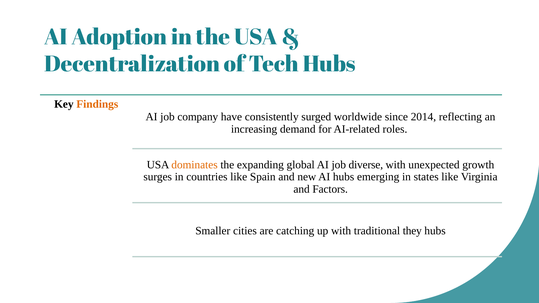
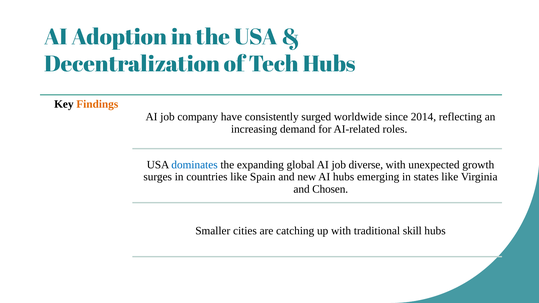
dominates colour: orange -> blue
Factors: Factors -> Chosen
they: they -> skill
